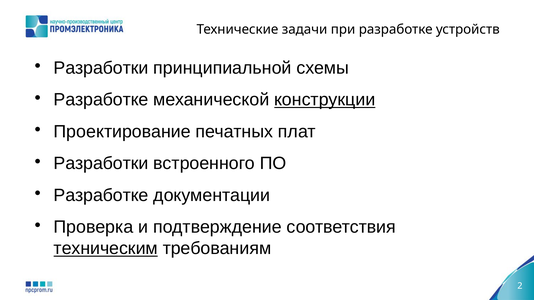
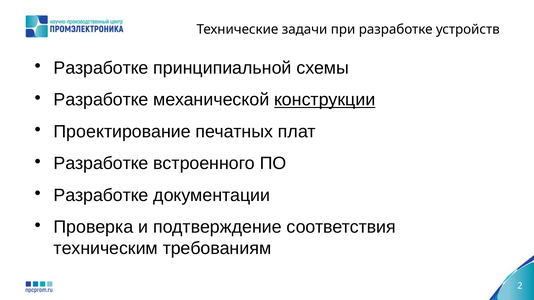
Разработки at (101, 68): Разработки -> Разработке
Разработки at (101, 164): Разработки -> Разработке
техническим underline: present -> none
